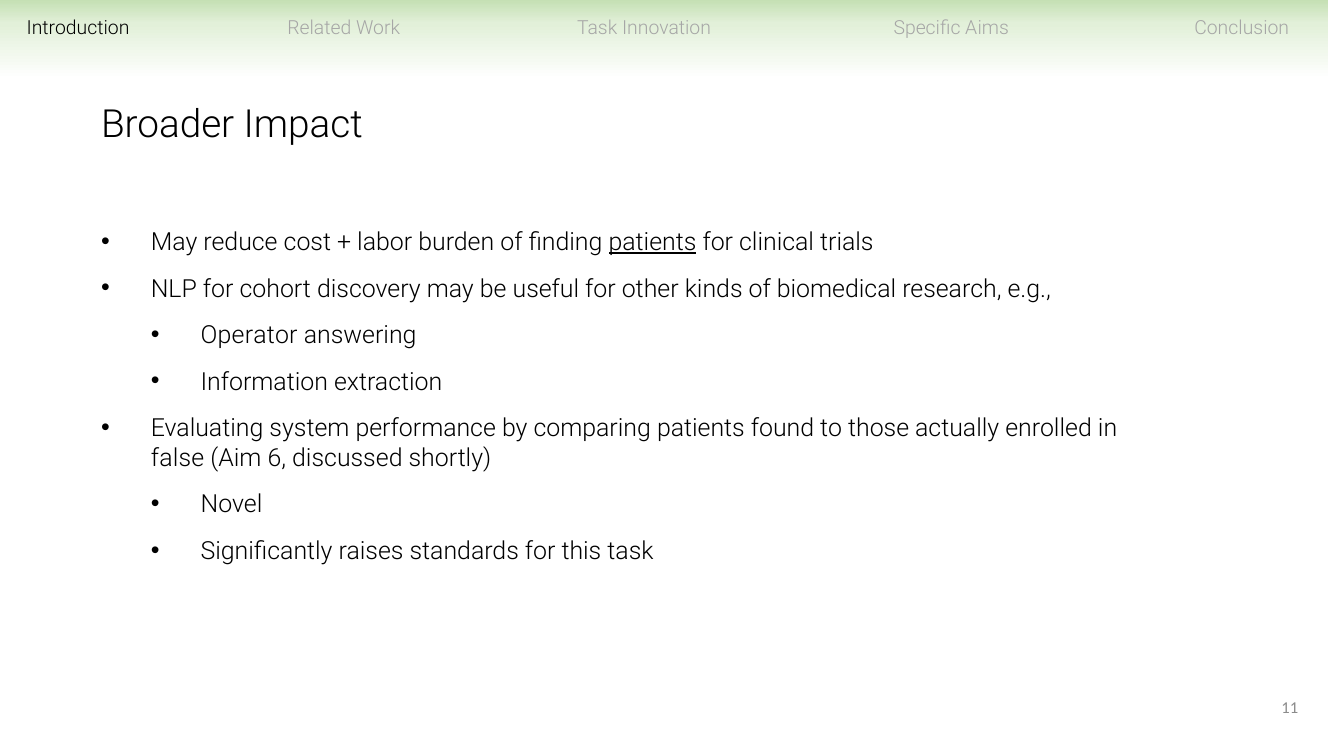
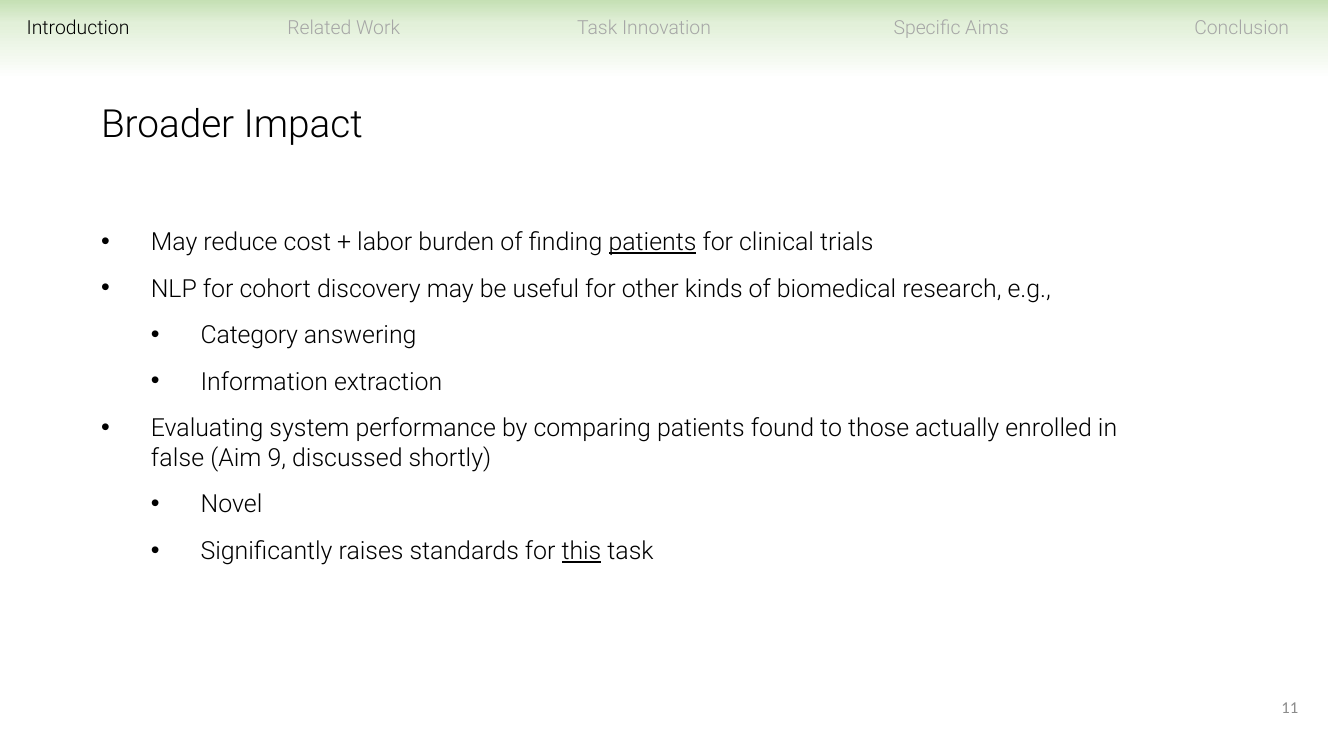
Operator: Operator -> Category
6: 6 -> 9
this underline: none -> present
